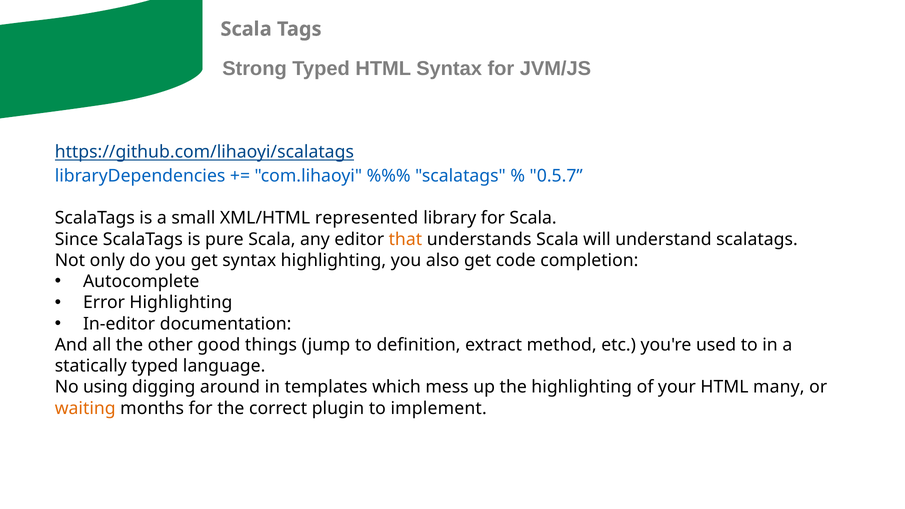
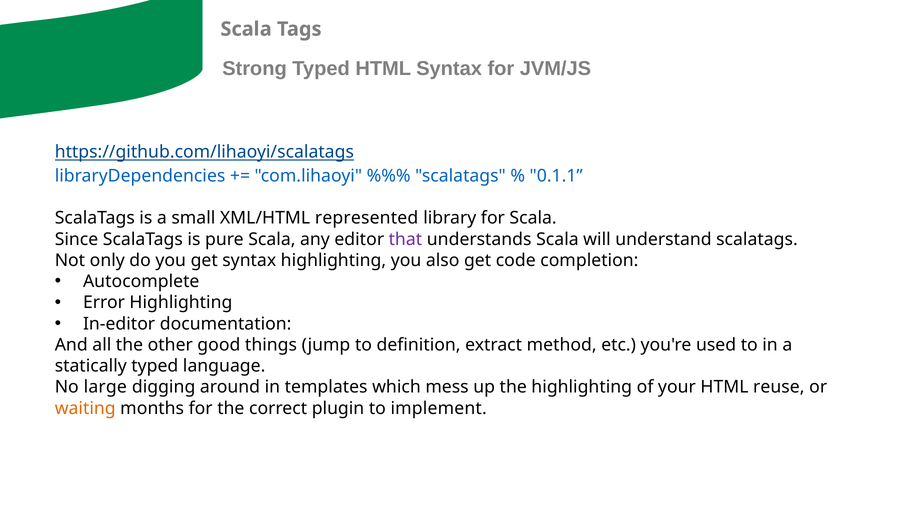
0.5.7: 0.5.7 -> 0.1.1
that colour: orange -> purple
using: using -> large
many: many -> reuse
